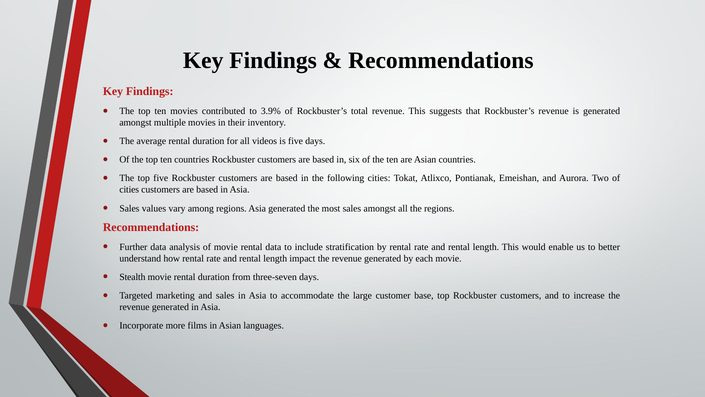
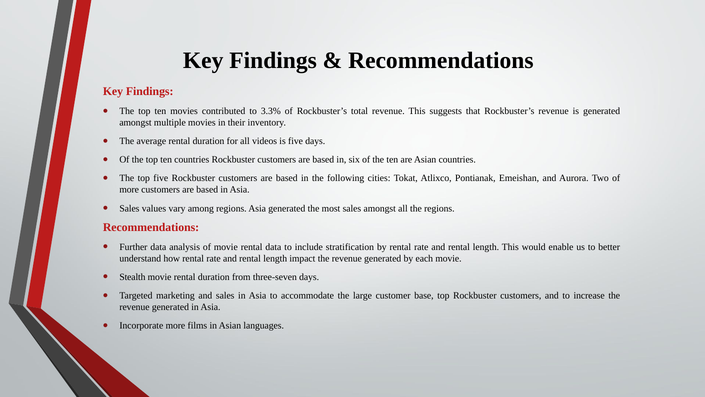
3.9%: 3.9% -> 3.3%
cities at (129, 190): cities -> more
